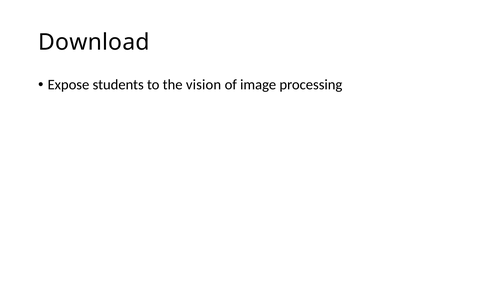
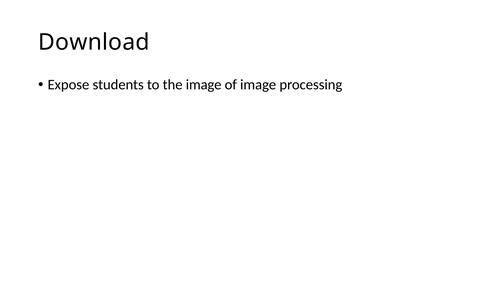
the vision: vision -> image
